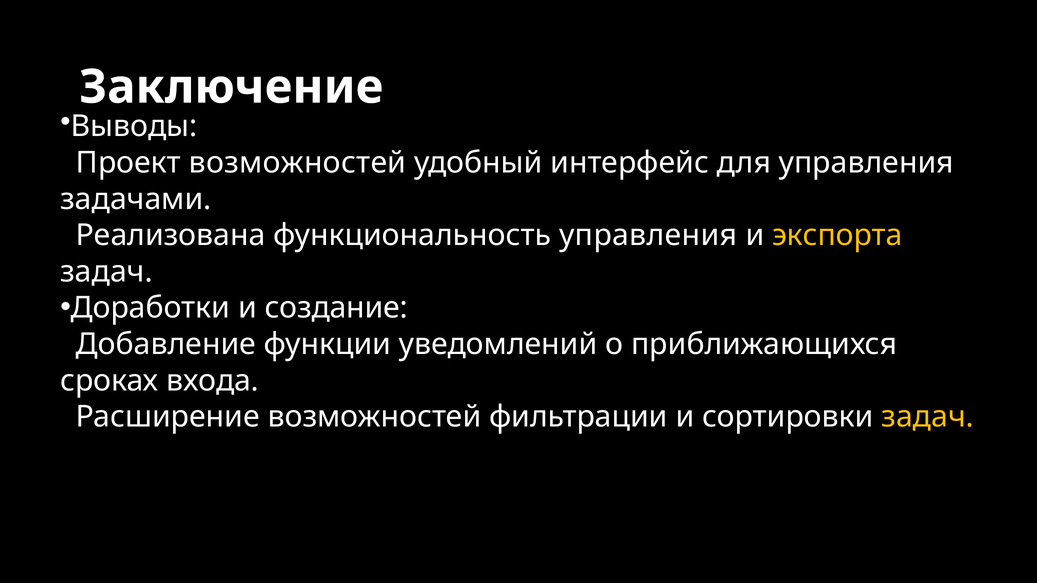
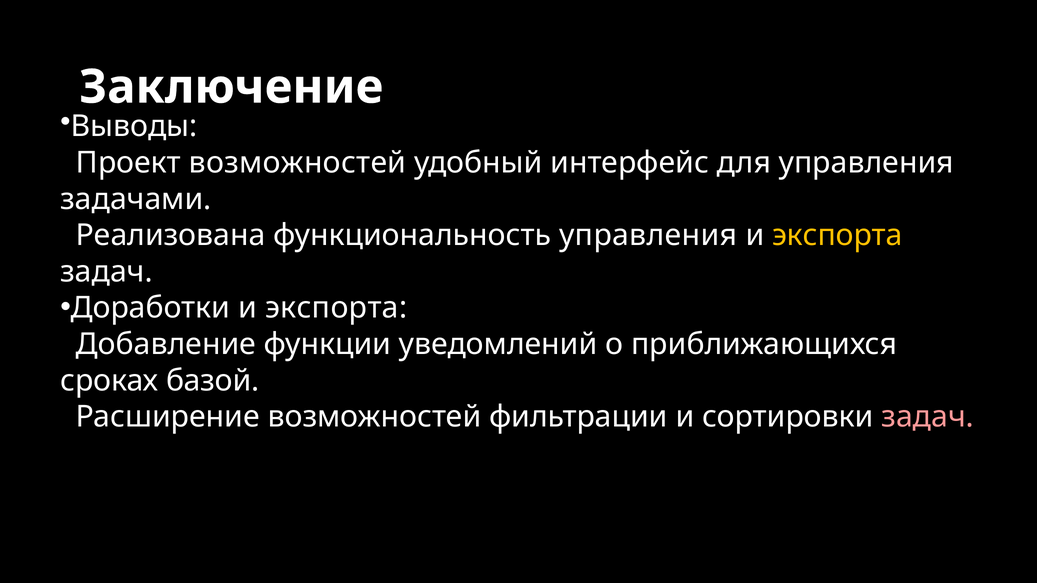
Доработки и создание: создание -> экспорта
входа: входа -> базой
задач at (928, 417) colour: yellow -> pink
